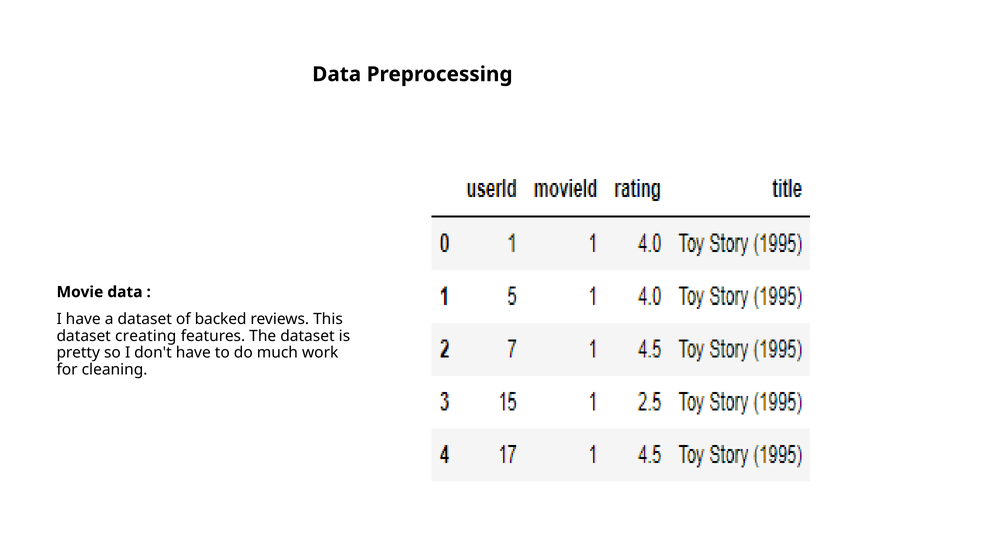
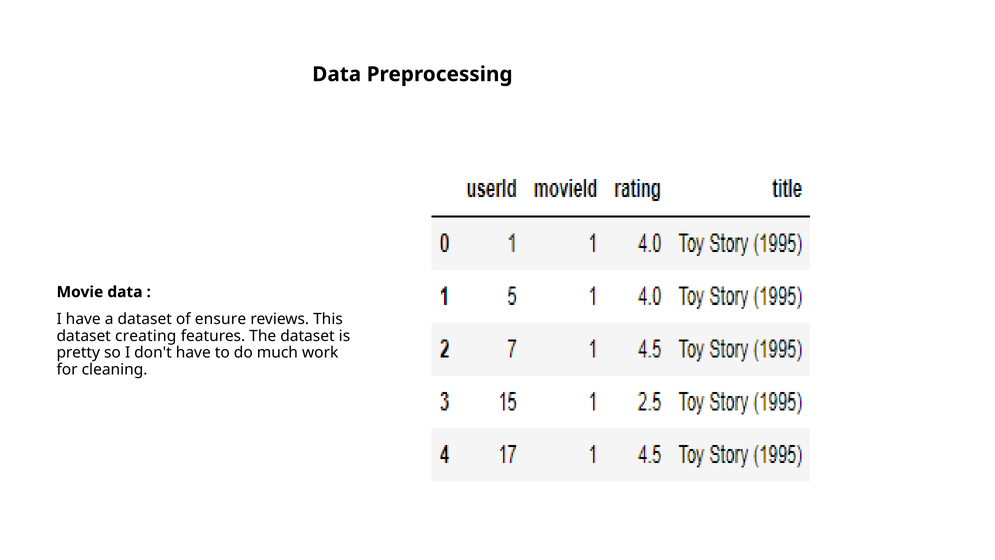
backed: backed -> ensure
